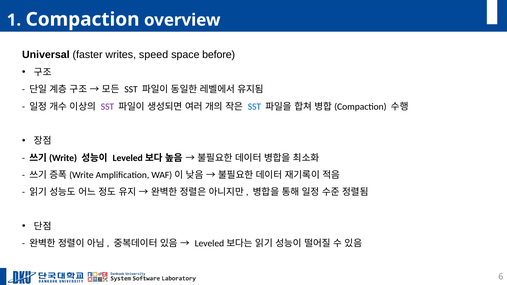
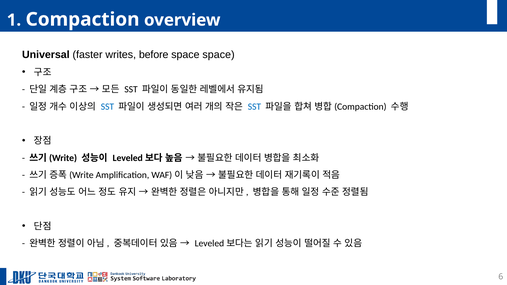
speed: speed -> before
space before: before -> space
SST at (107, 107) colour: purple -> blue
